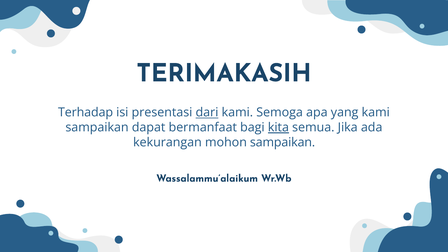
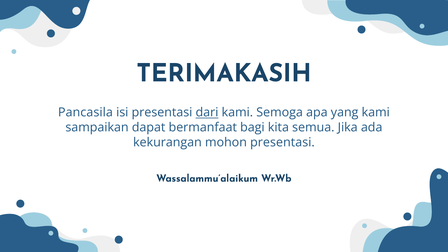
Terhadap: Terhadap -> Pancasila
kita underline: present -> none
mohon sampaikan: sampaikan -> presentasi
